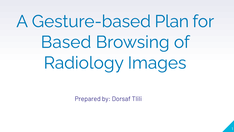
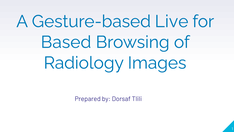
Plan: Plan -> Live
